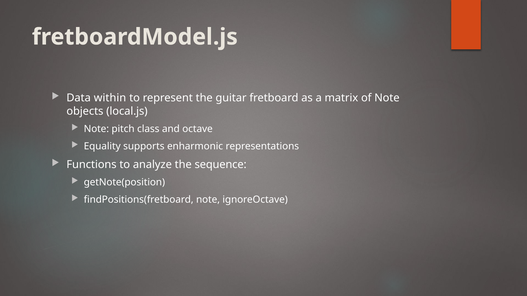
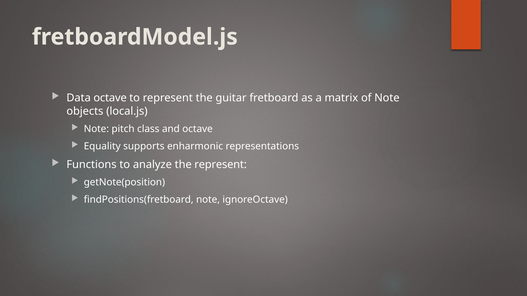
Data within: within -> octave
the sequence: sequence -> represent
